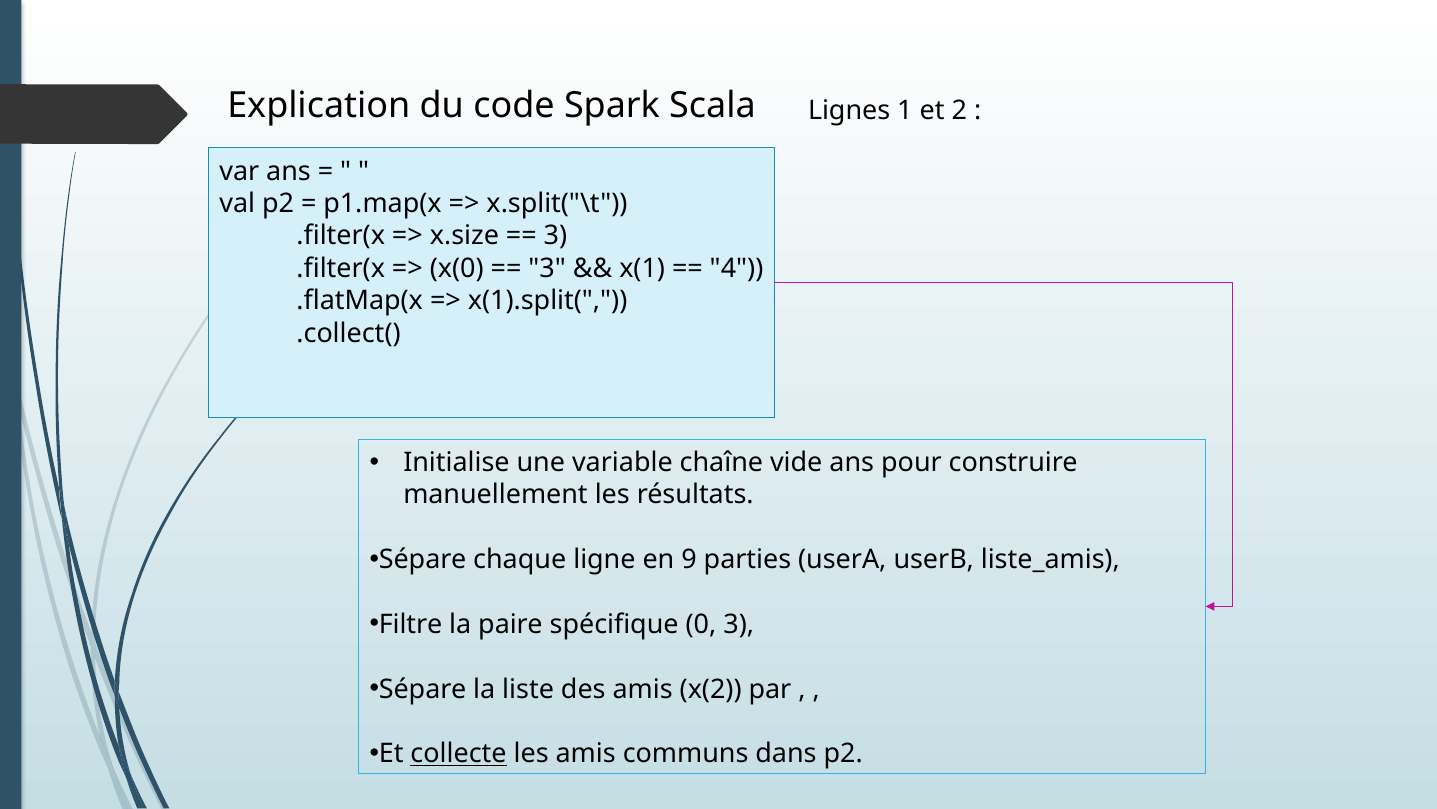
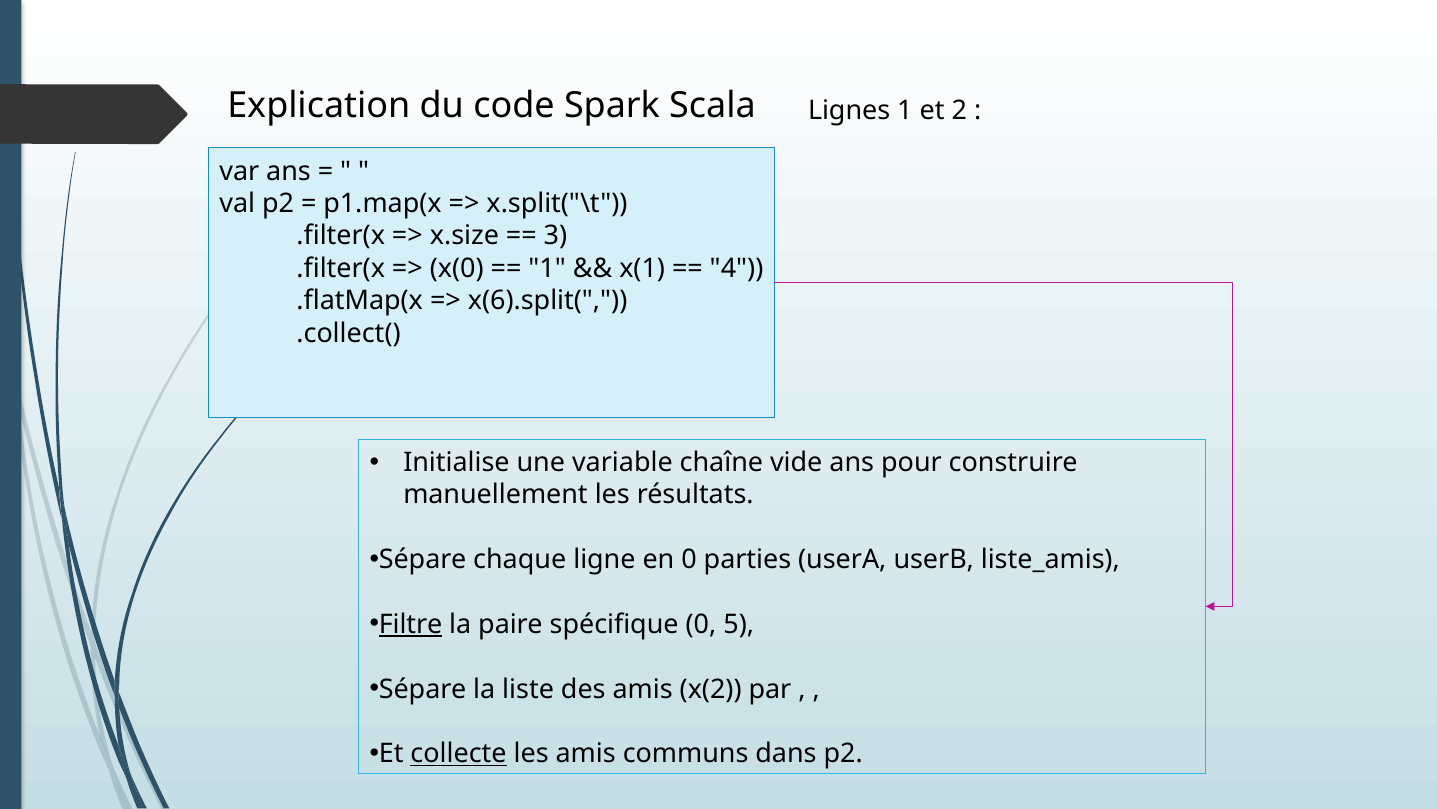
3 at (547, 268): 3 -> 1
x(1).split(: x(1).split( -> x(6).split(
en 9: 9 -> 0
Filtre underline: none -> present
0 3: 3 -> 5
